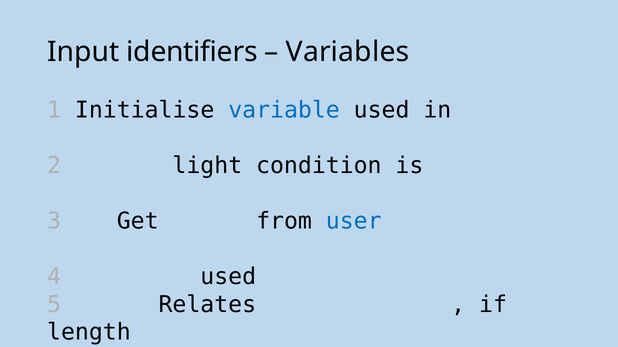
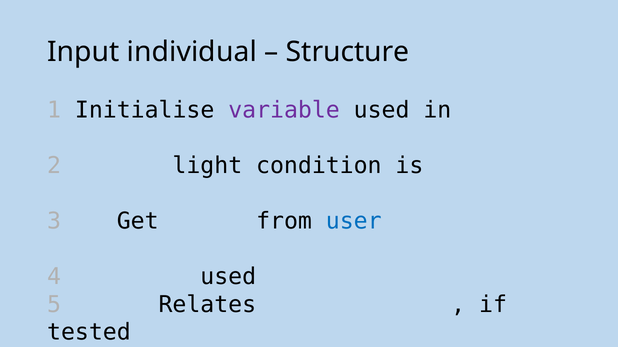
identifiers: identifiers -> individual
Variables: Variables -> Structure
variable colour: blue -> purple
length: length -> tested
